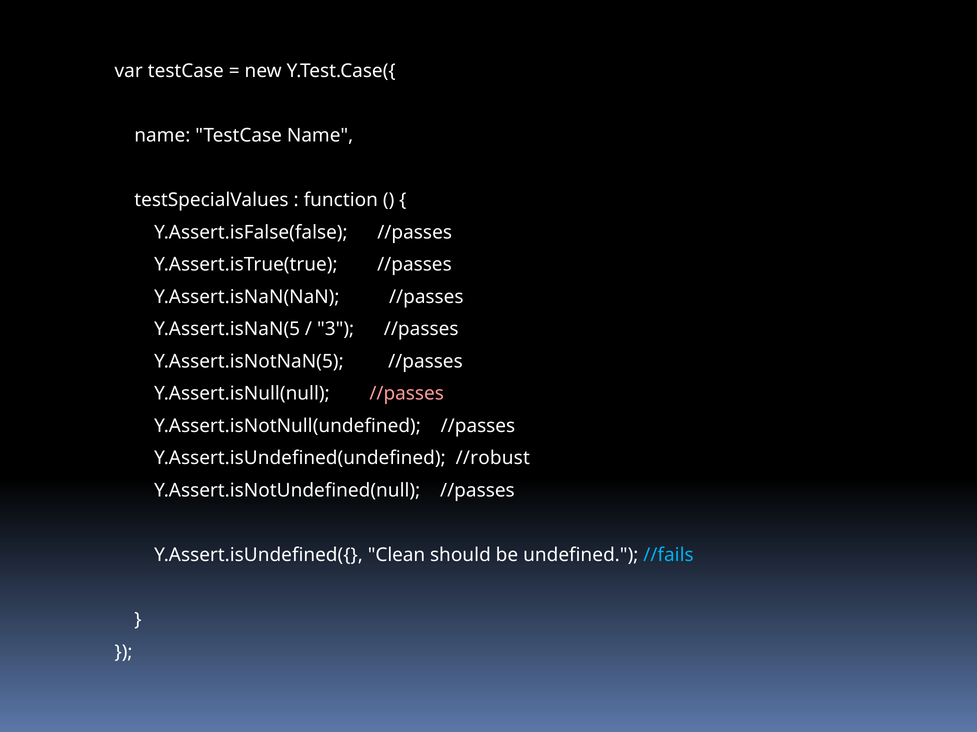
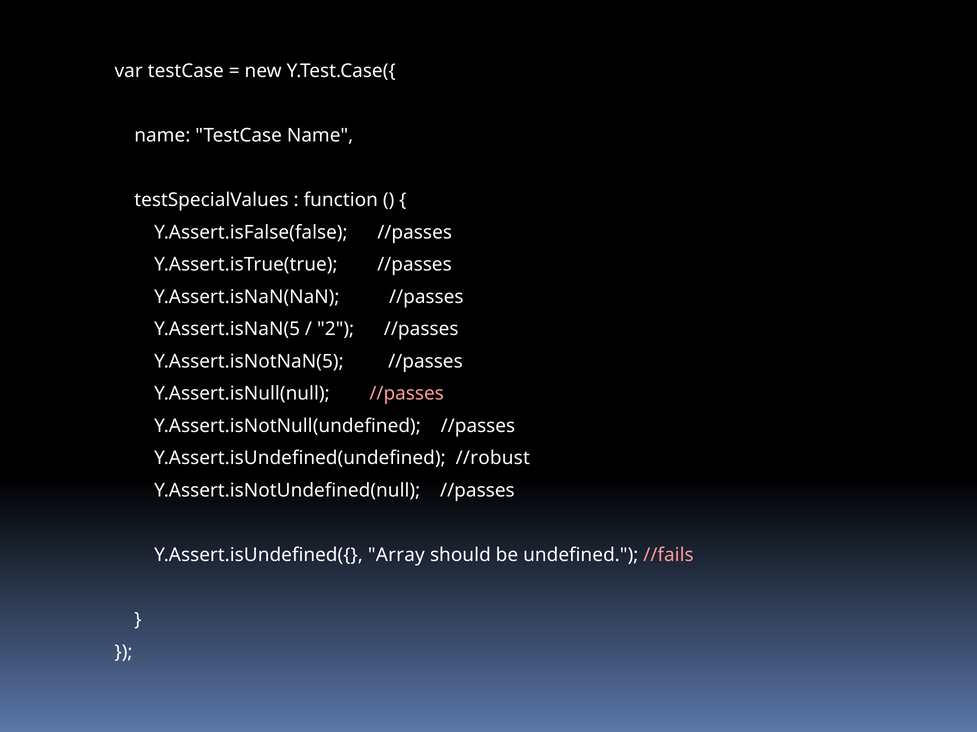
3: 3 -> 2
Clean: Clean -> Array
//fails colour: light blue -> pink
